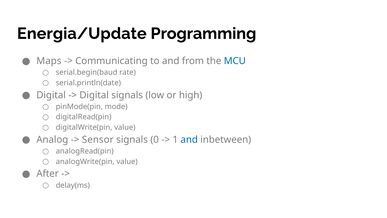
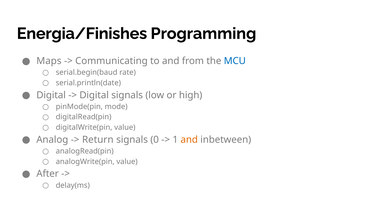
Energia/Update: Energia/Update -> Energia/Finishes
Sensor: Sensor -> Return
and at (189, 139) colour: blue -> orange
